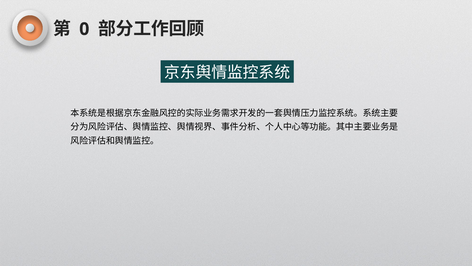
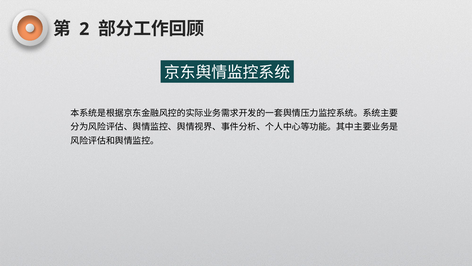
0: 0 -> 2
